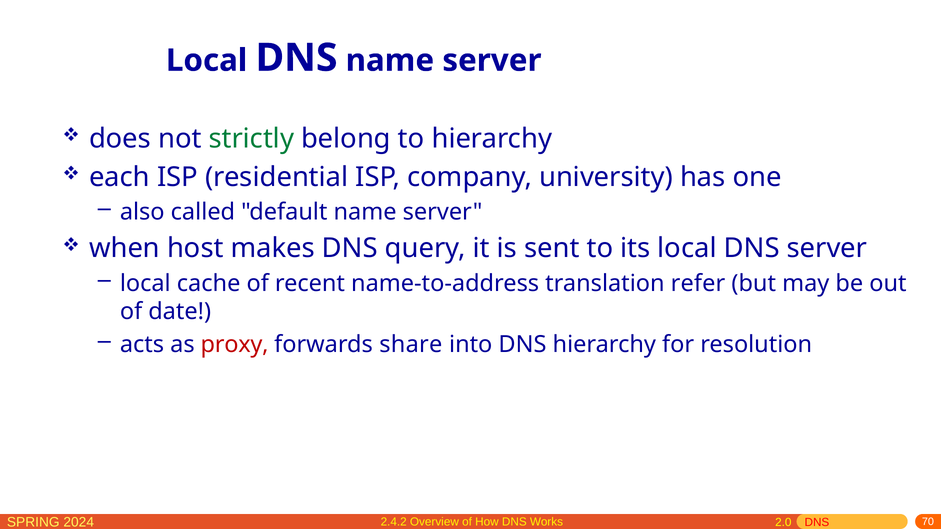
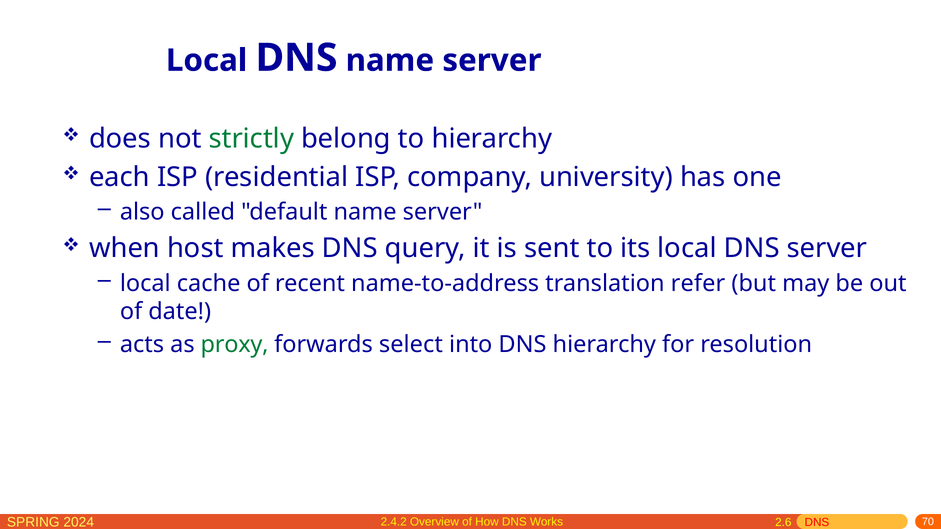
proxy colour: red -> green
share: share -> select
2.0: 2.0 -> 2.6
